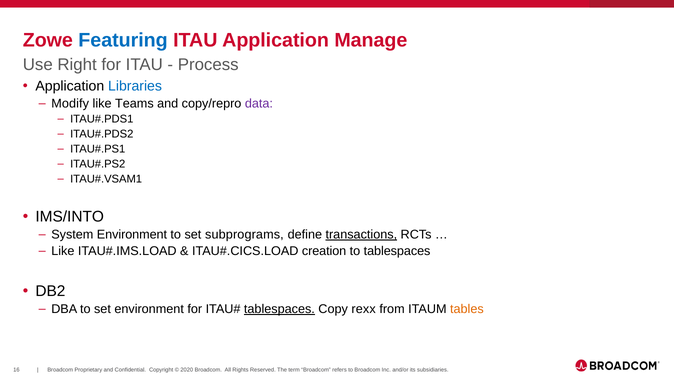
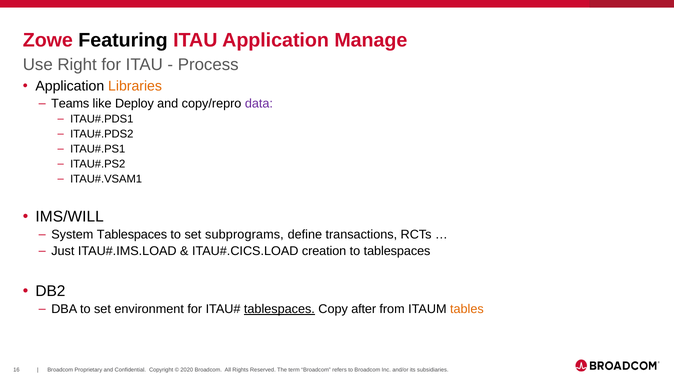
Featuring colour: blue -> black
Libraries colour: blue -> orange
Modify: Modify -> Teams
Teams: Teams -> Deploy
IMS/INTO: IMS/INTO -> IMS/WILL
System Environment: Environment -> Tablespaces
transactions underline: present -> none
Like at (63, 251): Like -> Just
rexx: rexx -> after
